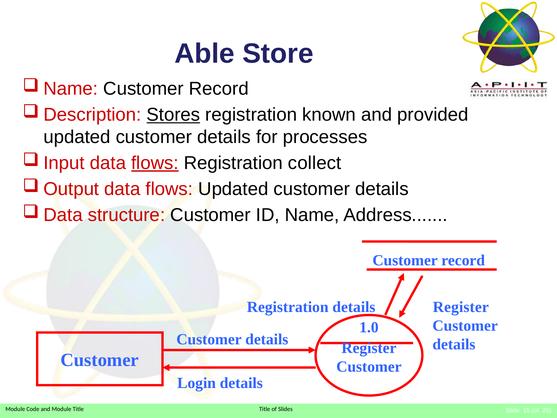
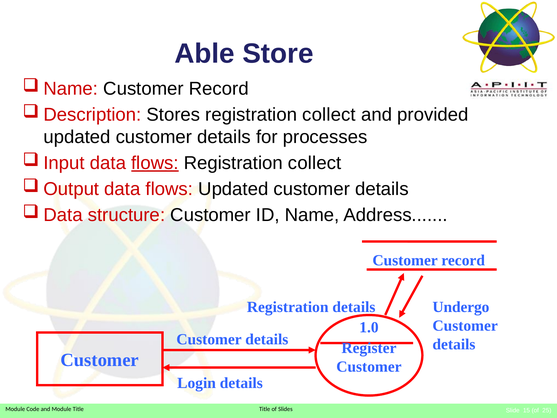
Stores underline: present -> none
known at (329, 115): known -> collect
Register at (461, 307): Register -> Undergo
